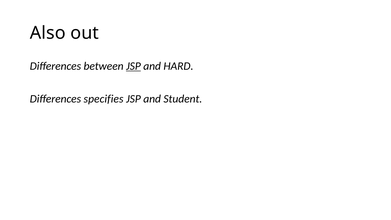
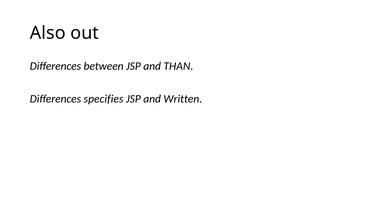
JSP at (133, 66) underline: present -> none
HARD: HARD -> THAN
Student: Student -> Written
